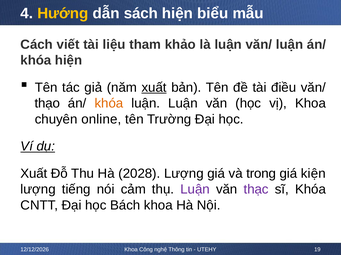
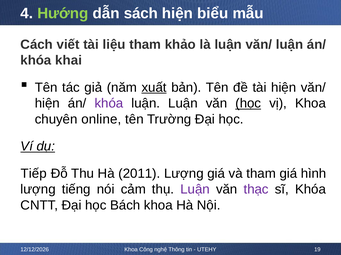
Hướng colour: yellow -> light green
khóa hiện: hiện -> khai
tài điều: điều -> hiện
thạo at (47, 104): thạo -> hiện
khóa at (109, 104) colour: orange -> purple
học at (248, 104) underline: none -> present
Xuất at (34, 174): Xuất -> Tiếp
2028: 2028 -> 2011
và trong: trong -> tham
kiện: kiện -> hình
